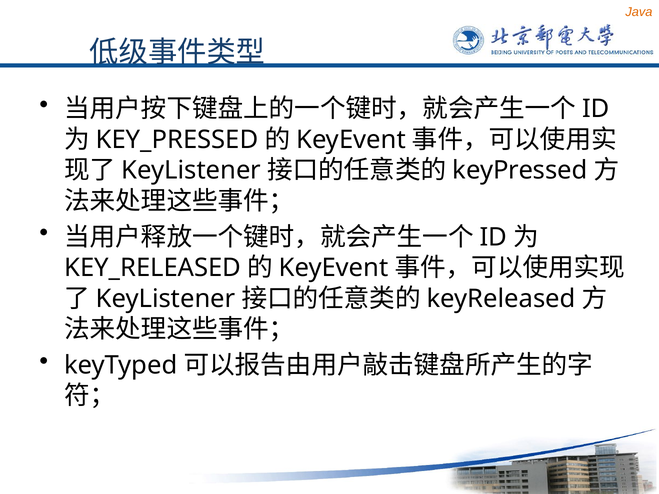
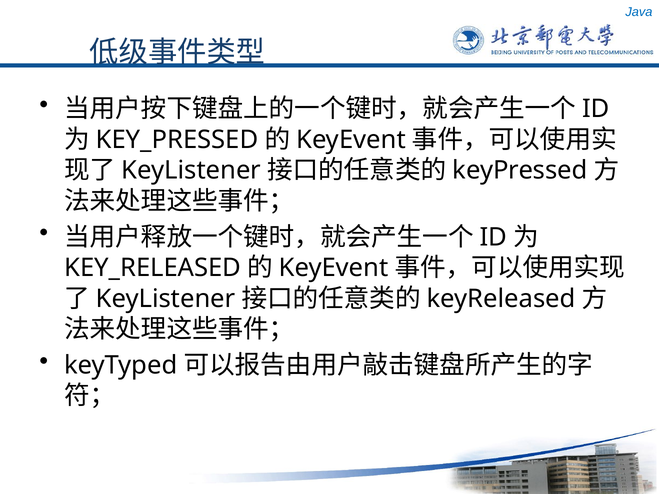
Java colour: orange -> blue
